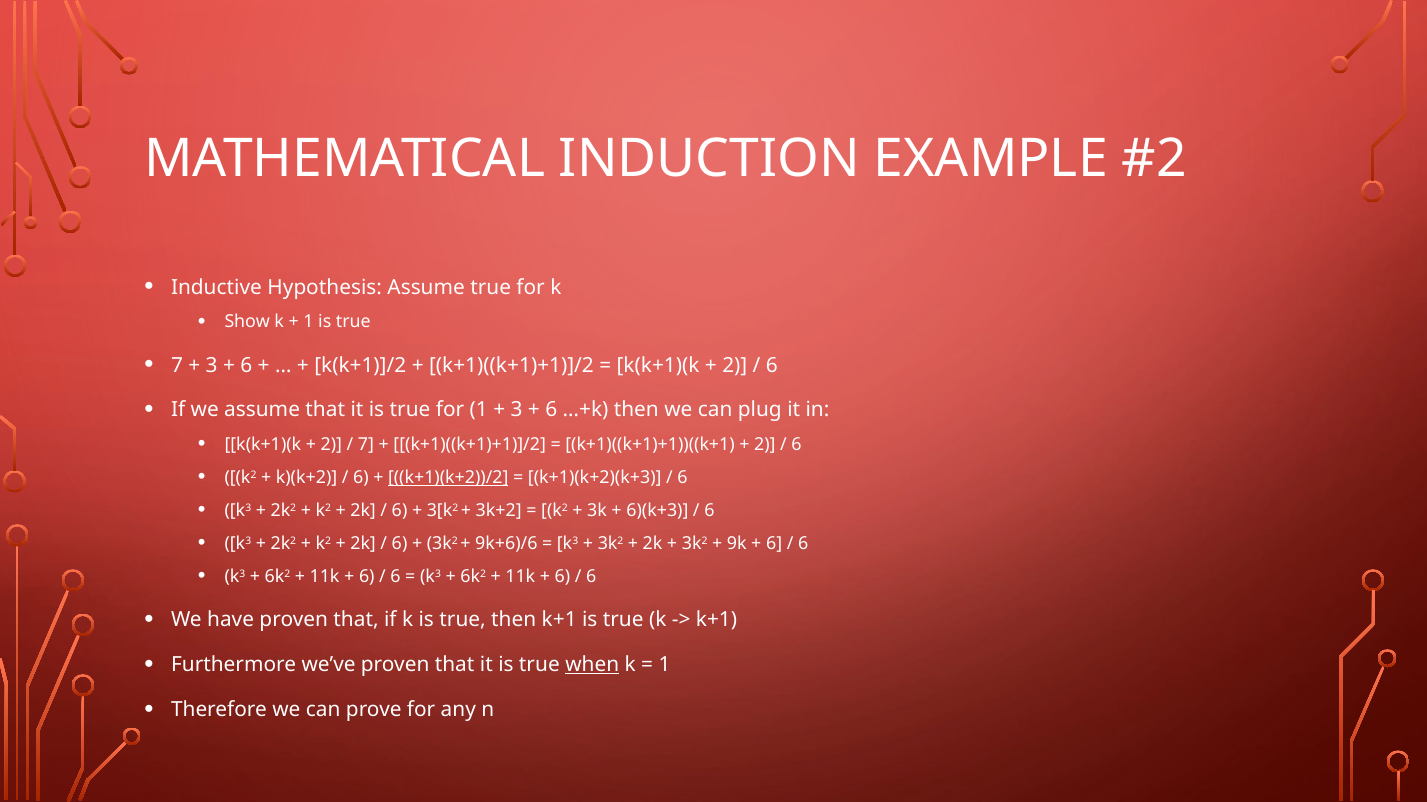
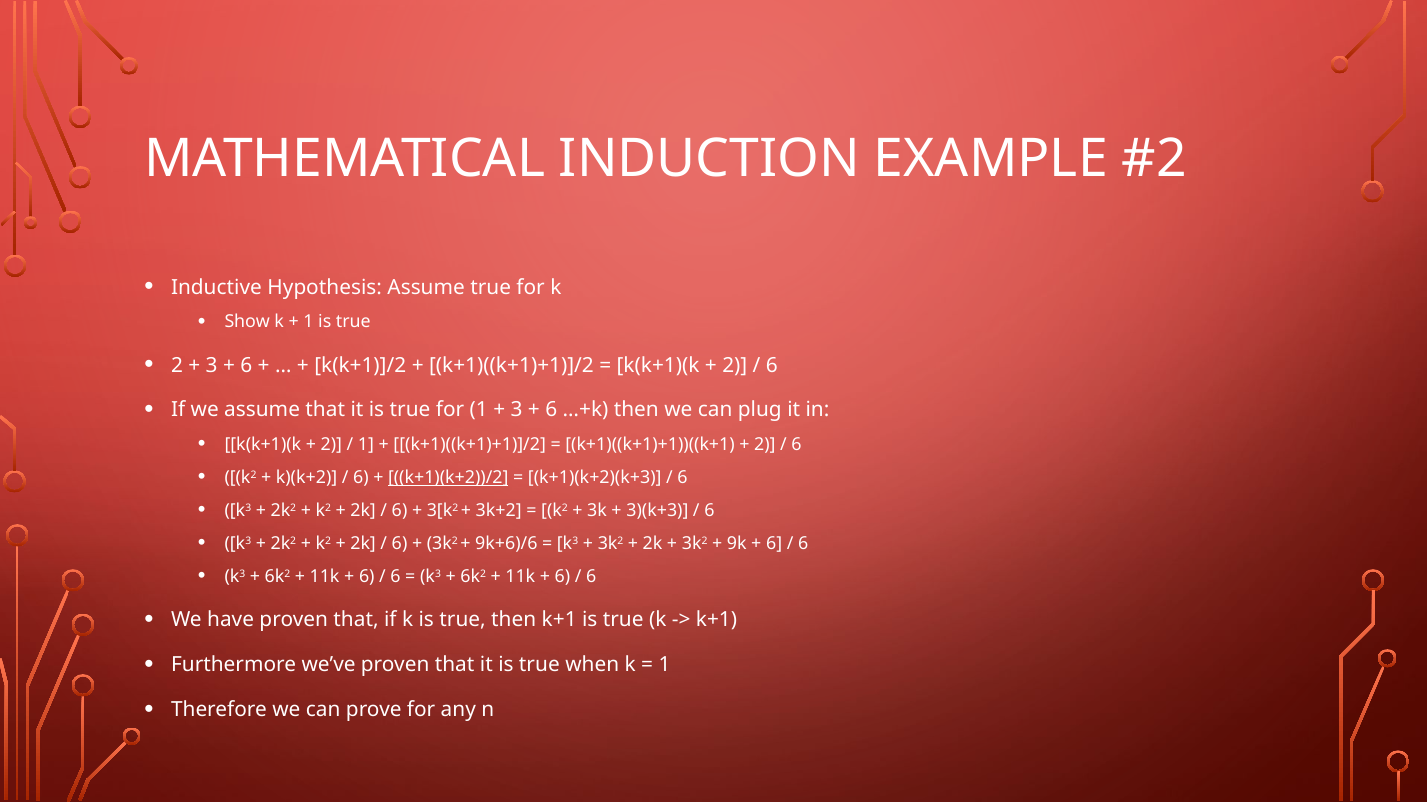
7 at (177, 365): 7 -> 2
7 at (366, 445): 7 -> 1
6)(k+3: 6)(k+3 -> 3)(k+3
when underline: present -> none
